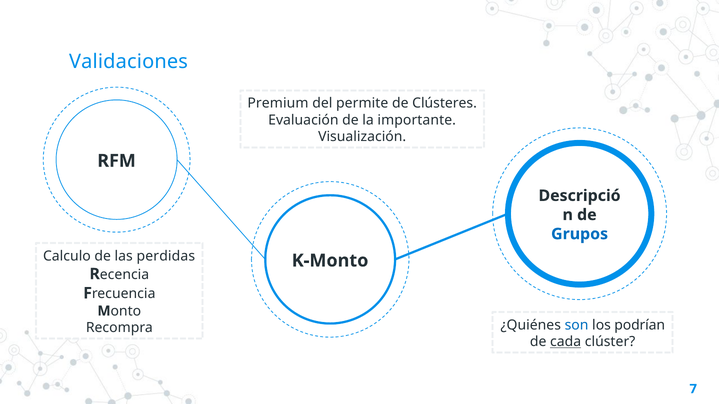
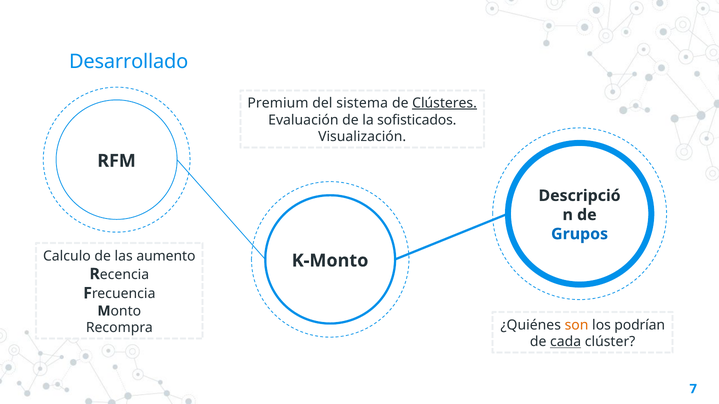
Validaciones: Validaciones -> Desarrollado
permite: permite -> sistema
Clústeres underline: none -> present
importante: importante -> sofisticados
perdidas: perdidas -> aumento
son colour: blue -> orange
